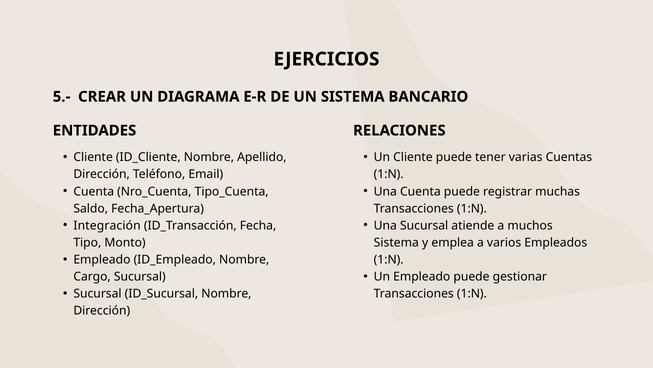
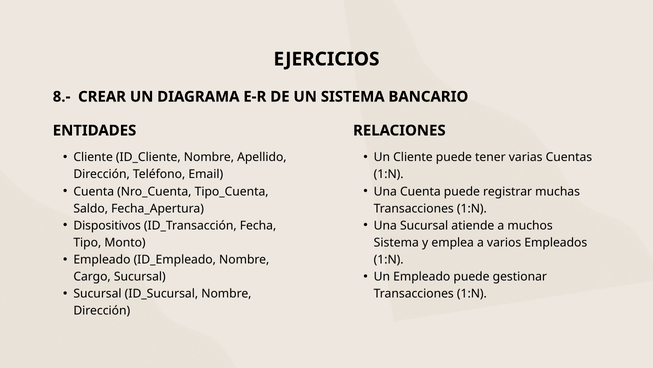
5.-: 5.- -> 8.-
Integración: Integración -> Dispositivos
